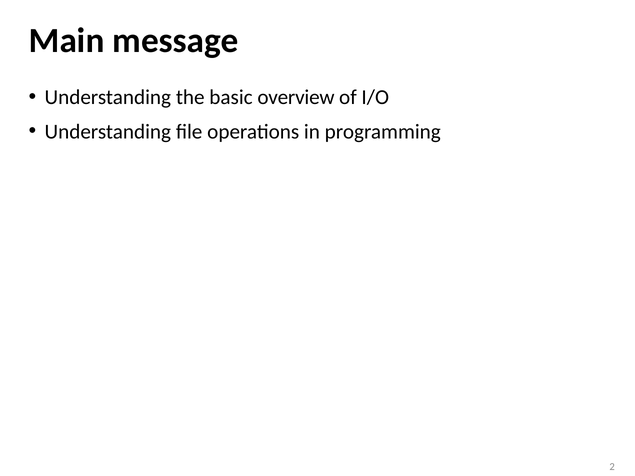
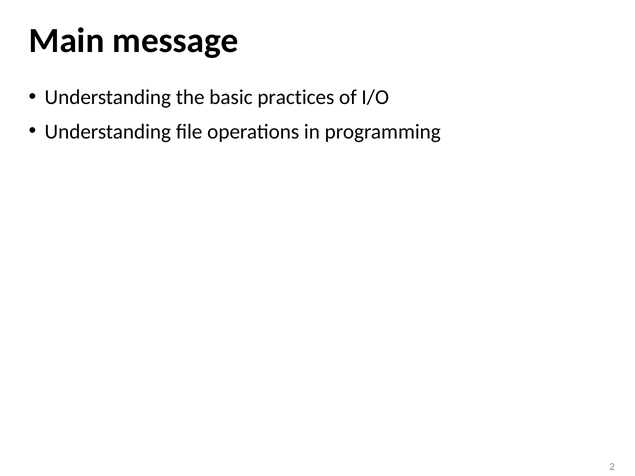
overview: overview -> practices
